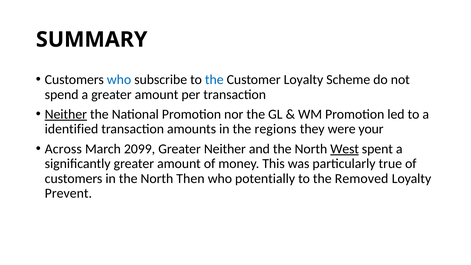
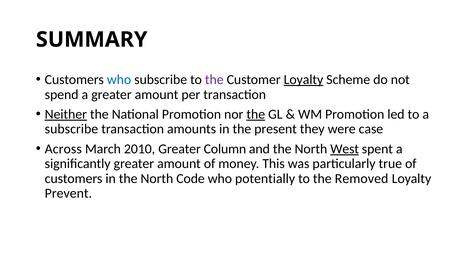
the at (214, 80) colour: blue -> purple
Loyalty at (303, 80) underline: none -> present
the at (256, 114) underline: none -> present
identified at (72, 129): identified -> subscribe
regions: regions -> present
your: your -> case
2099: 2099 -> 2010
Greater Neither: Neither -> Column
Then: Then -> Code
